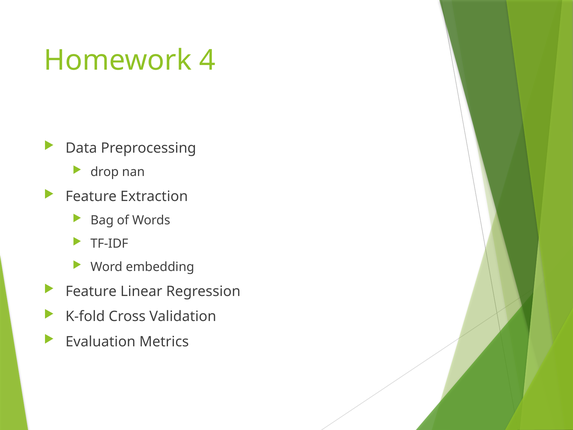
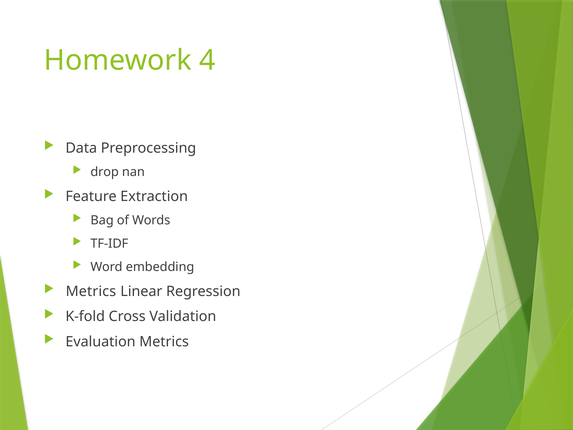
Feature at (91, 291): Feature -> Metrics
